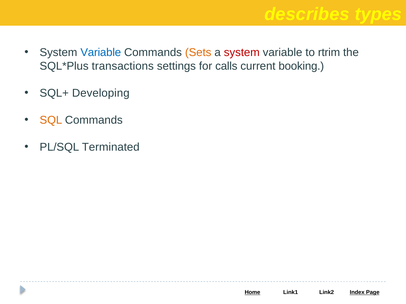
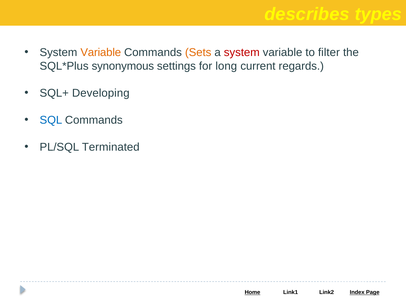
Variable at (101, 53) colour: blue -> orange
rtrim: rtrim -> filter
transactions: transactions -> synonymous
calls: calls -> long
booking: booking -> regards
SQL colour: orange -> blue
